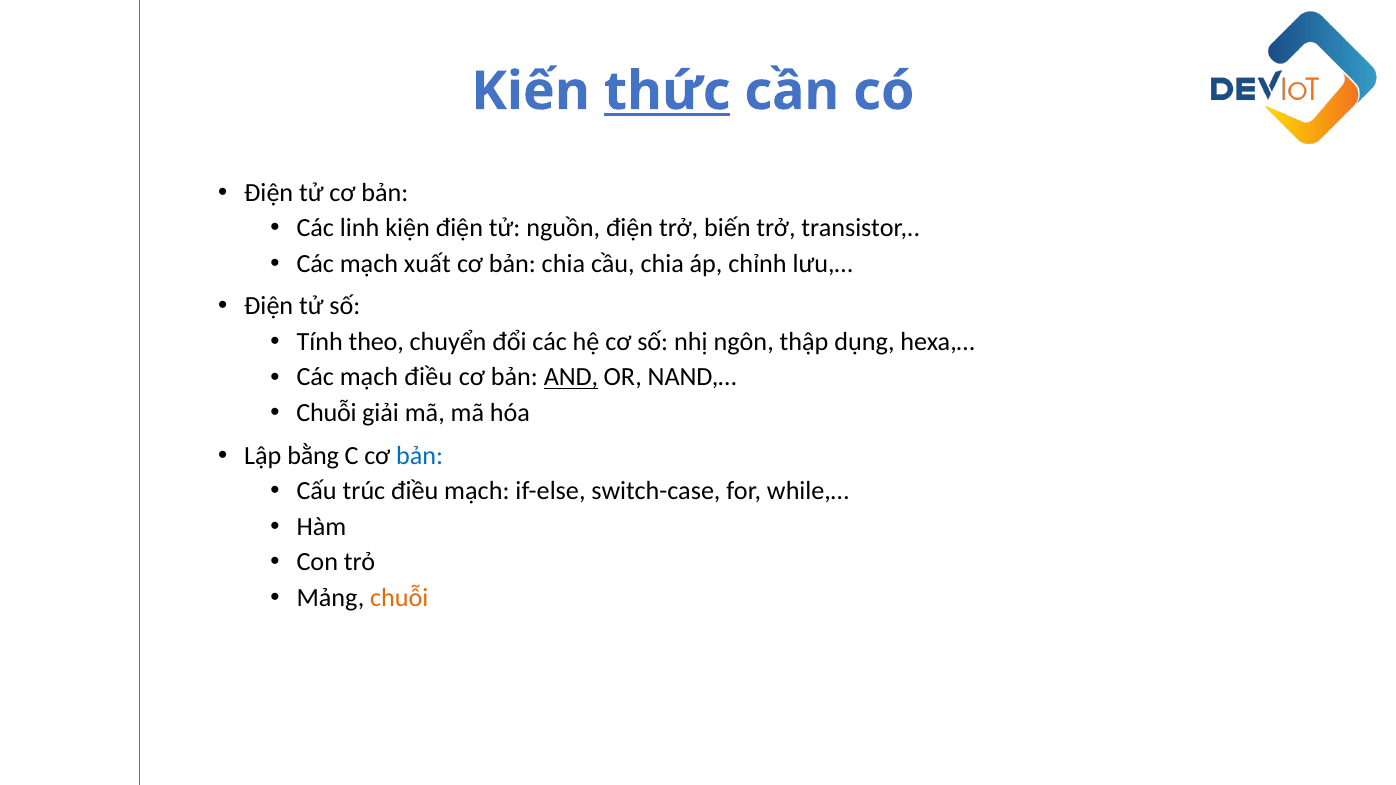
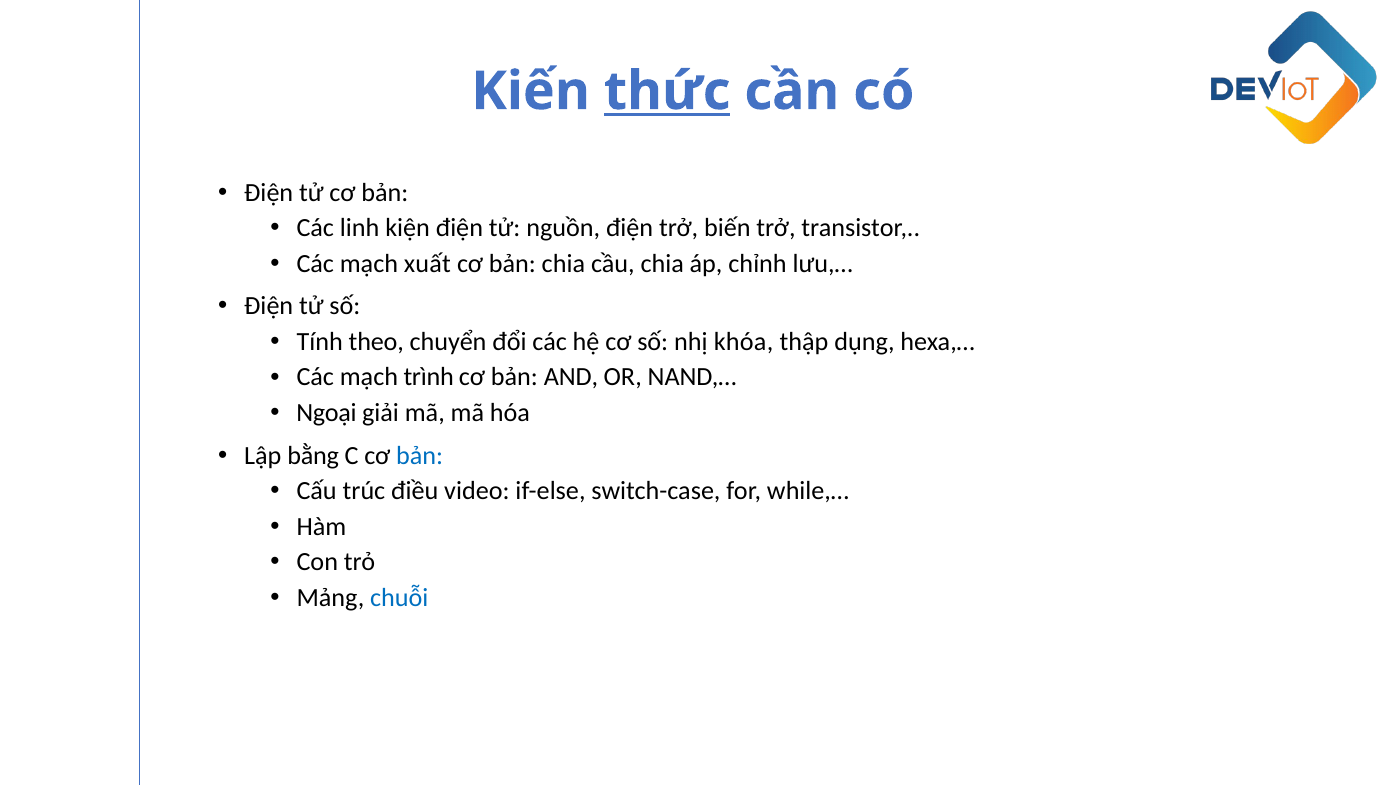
ngôn: ngôn -> khóa
mạch điều: điều -> trình
AND underline: present -> none
Chuỗi at (327, 413): Chuỗi -> Ngoại
điều mạch: mạch -> video
chuỗi at (399, 598) colour: orange -> blue
